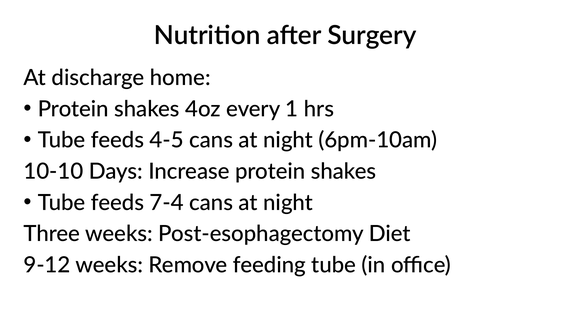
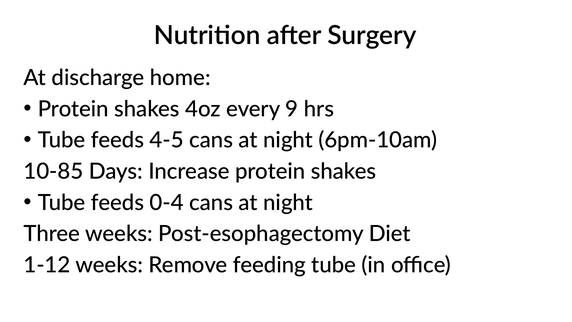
1: 1 -> 9
10-10: 10-10 -> 10-85
7-4: 7-4 -> 0-4
9-12: 9-12 -> 1-12
